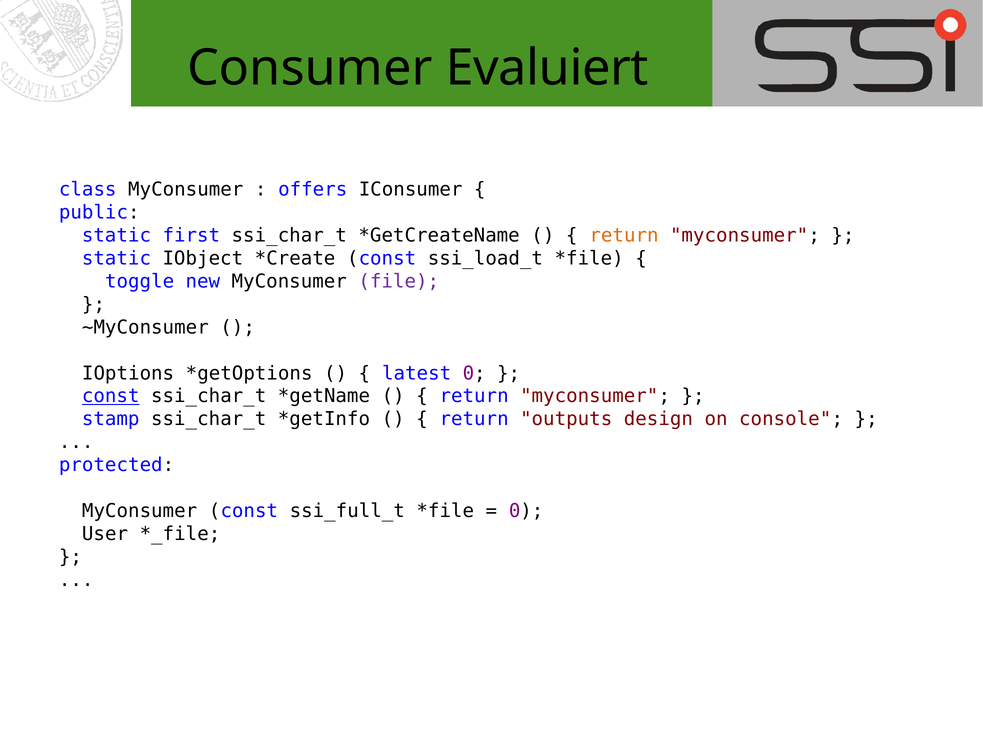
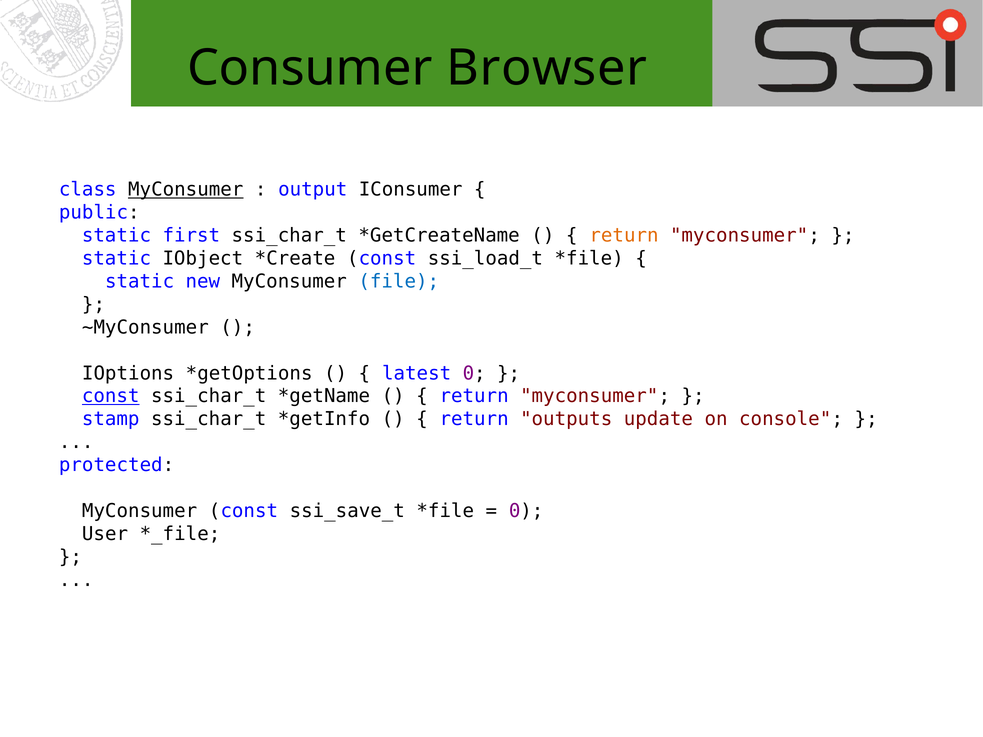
Evaluiert: Evaluiert -> Browser
MyConsumer at (186, 190) underline: none -> present
offers: offers -> output
toggle at (140, 282): toggle -> static
file colour: purple -> blue
design: design -> update
ssi_full_t: ssi_full_t -> ssi_save_t
